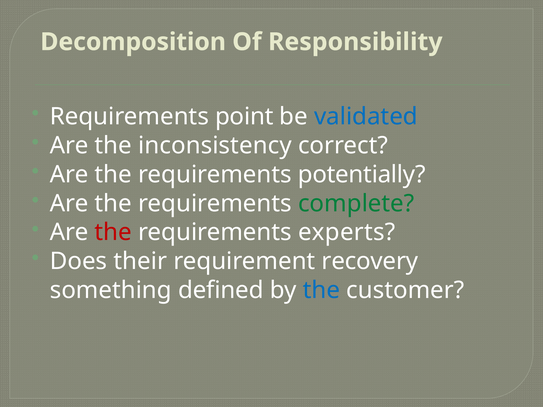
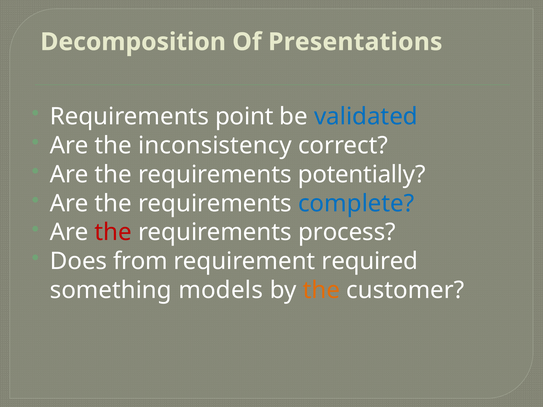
Responsibility: Responsibility -> Presentations
complete colour: green -> blue
experts: experts -> process
their: their -> from
recovery: recovery -> required
defined: defined -> models
the at (321, 290) colour: blue -> orange
